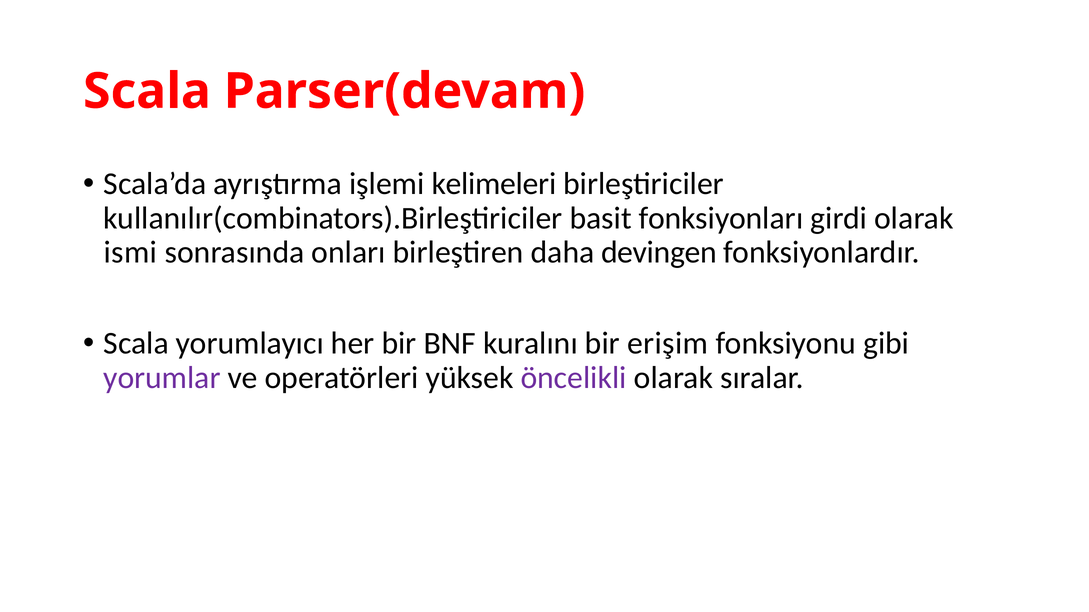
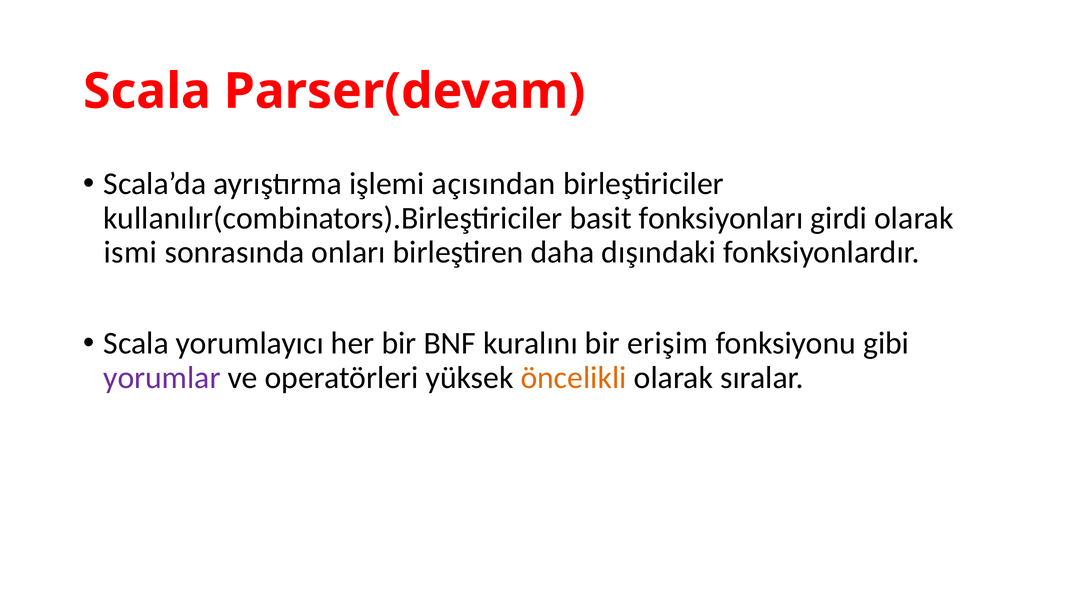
kelimeleri: kelimeleri -> açısından
devingen: devingen -> dışındaki
öncelikli colour: purple -> orange
